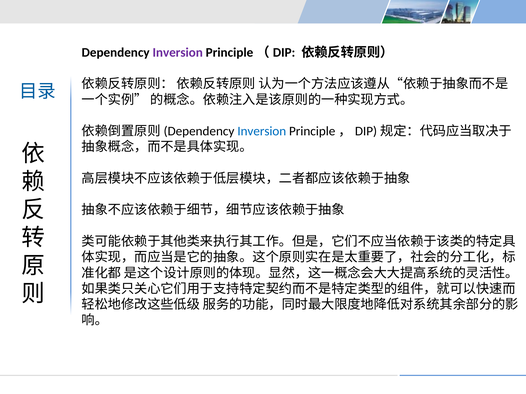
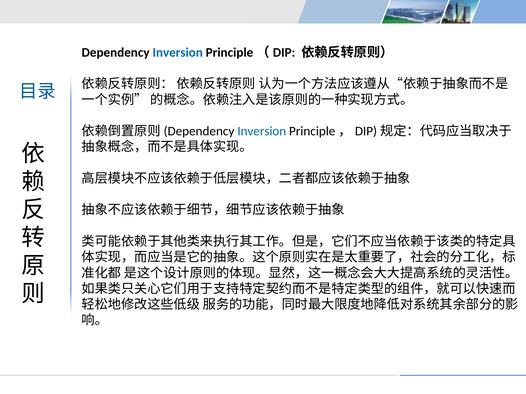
Inversion at (178, 52) colour: purple -> blue
